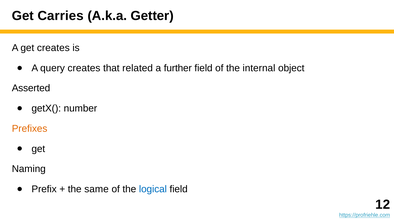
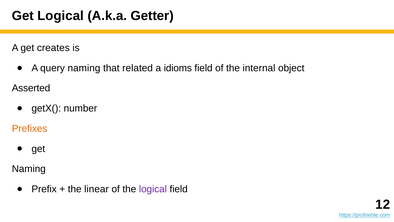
Get Carries: Carries -> Logical
query creates: creates -> naming
further: further -> idioms
same: same -> linear
logical at (153, 189) colour: blue -> purple
